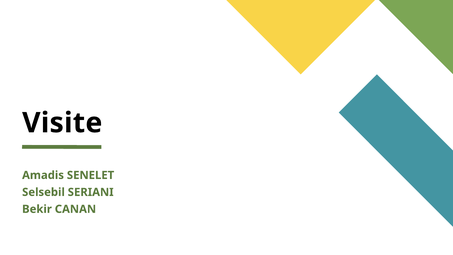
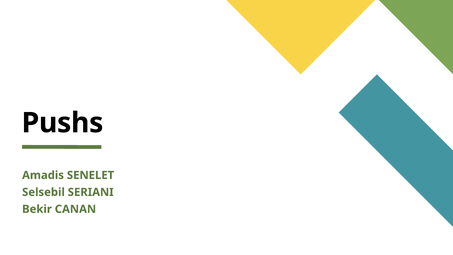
Visite: Visite -> Pushs
